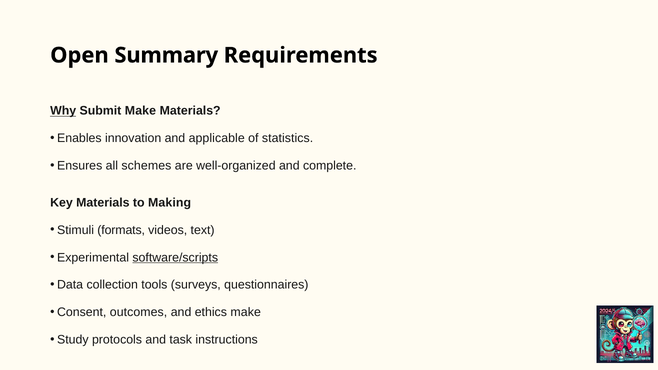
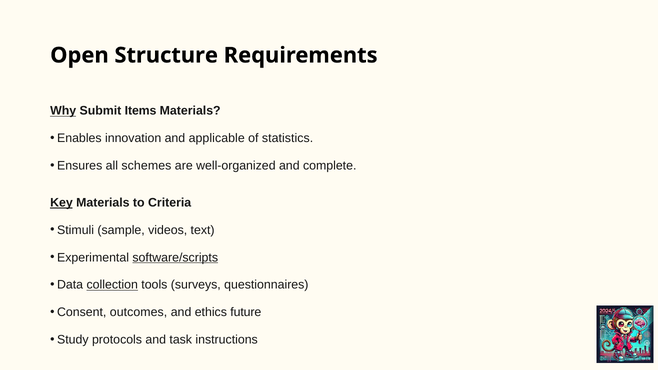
Summary: Summary -> Structure
Submit Make: Make -> Items
Key underline: none -> present
to Making: Making -> Criteria
Stimuli formats: formats -> sample
collection underline: none -> present
ethics make: make -> future
